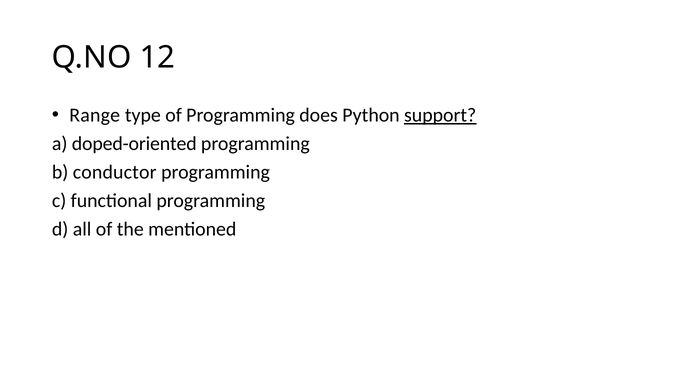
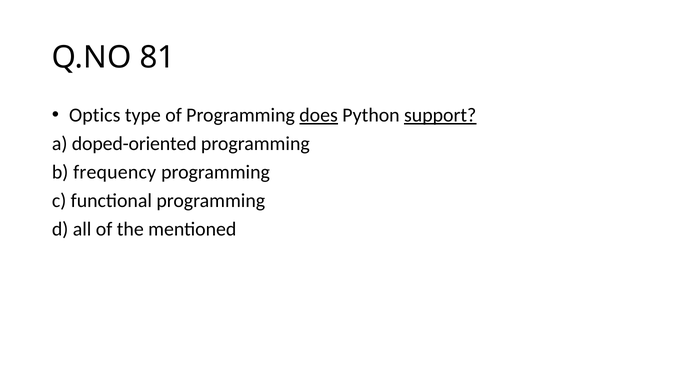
12: 12 -> 81
Range: Range -> Optics
does underline: none -> present
conductor: conductor -> frequency
